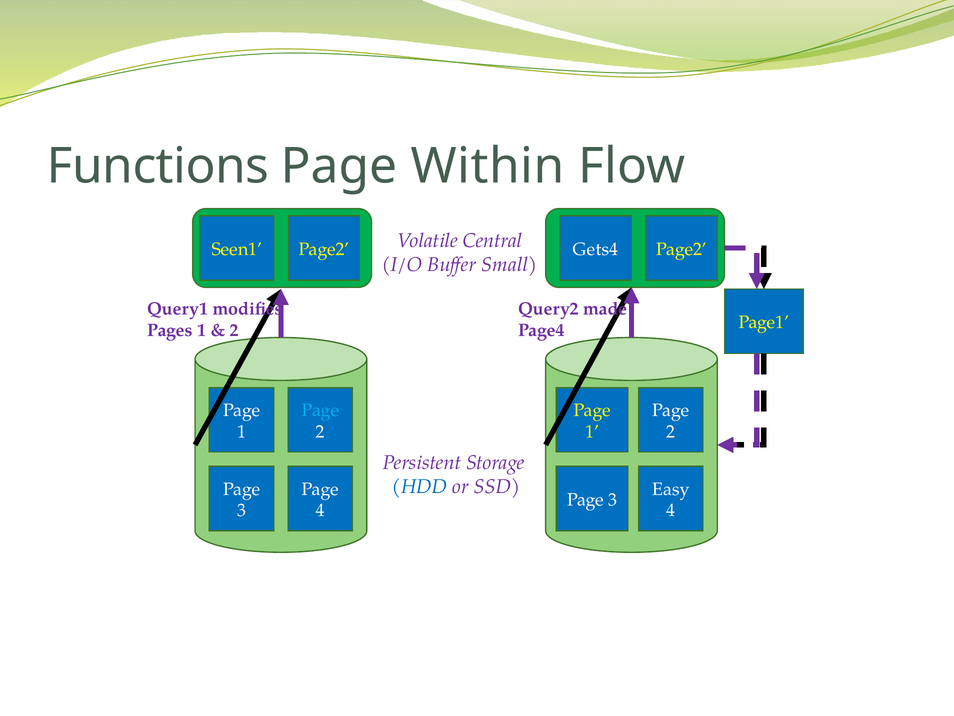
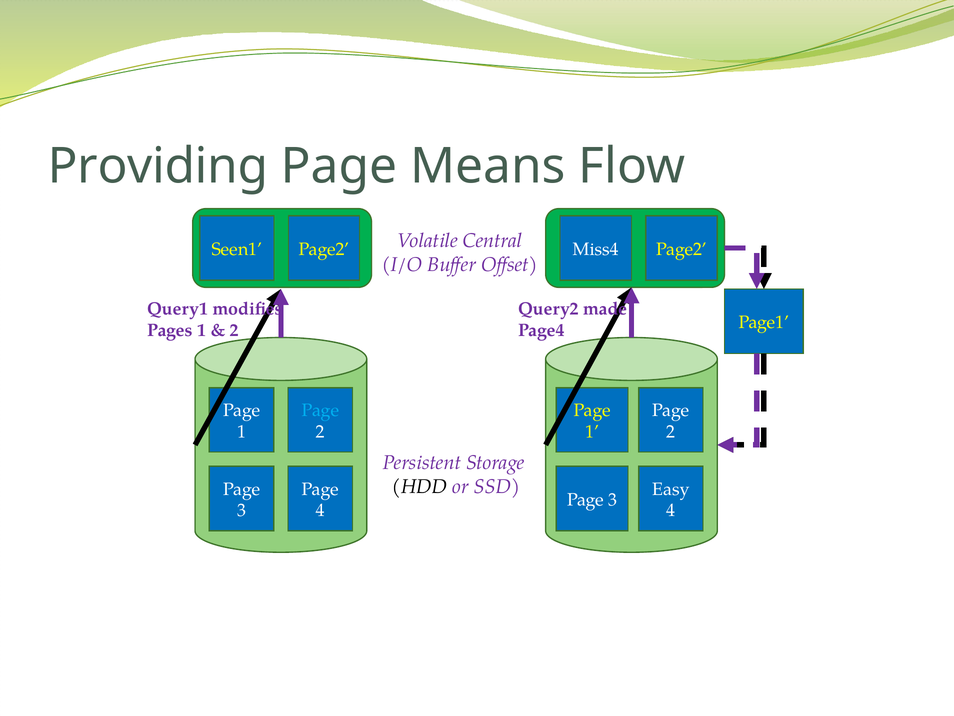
Functions: Functions -> Providing
Within: Within -> Means
Gets4: Gets4 -> Miss4
Small: Small -> Offset
HDD colour: blue -> black
